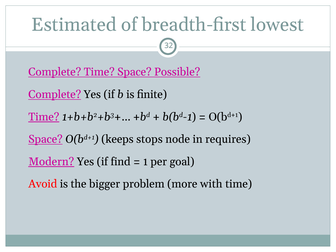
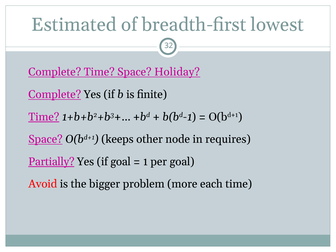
Possible: Possible -> Holiday
stops: stops -> other
Modern: Modern -> Partially
if find: find -> goal
with: with -> each
